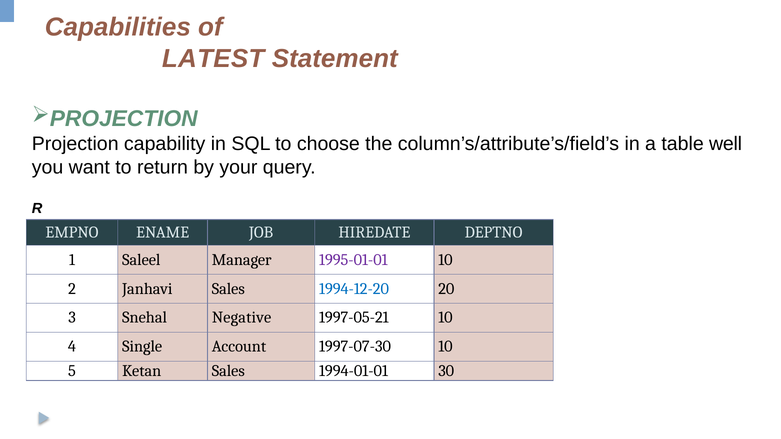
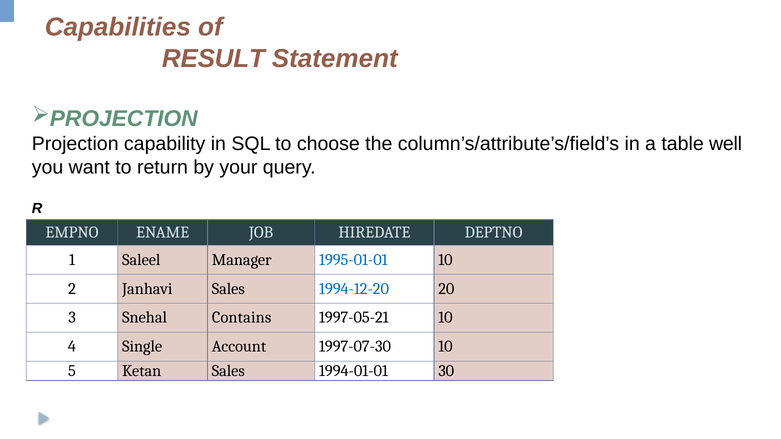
LATEST: LATEST -> RESULT
1995-01-01 colour: purple -> blue
Negative: Negative -> Contains
